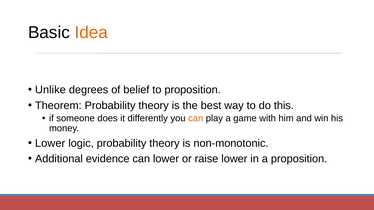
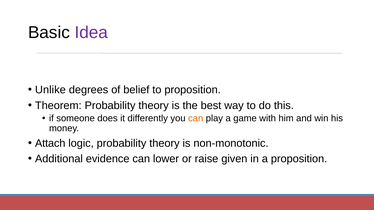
Idea colour: orange -> purple
Lower at (50, 143): Lower -> Attach
raise lower: lower -> given
